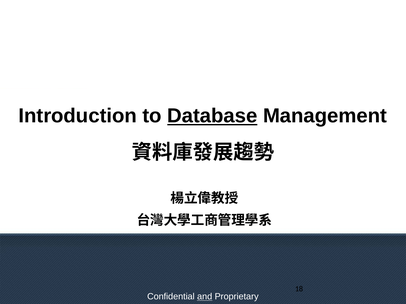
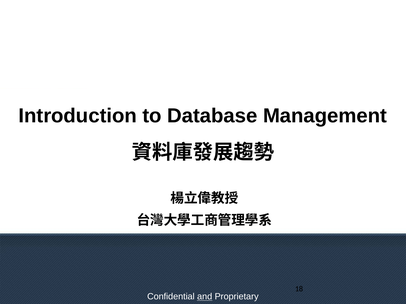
Database underline: present -> none
